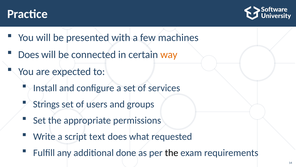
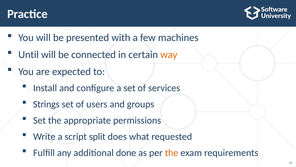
Does at (29, 54): Does -> Until
text: text -> split
the at (172, 152) colour: black -> orange
